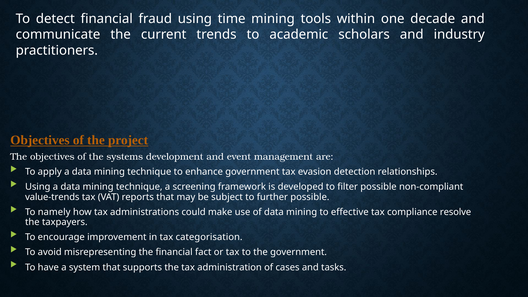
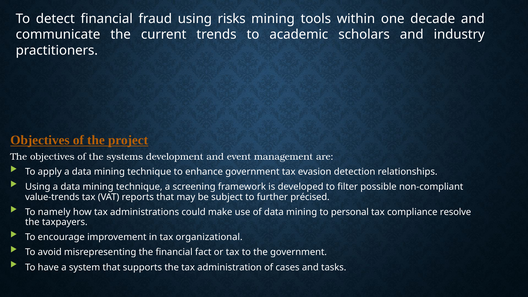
time: time -> risks
further possible: possible -> précised
effective: effective -> personal
categorisation: categorisation -> organizational
